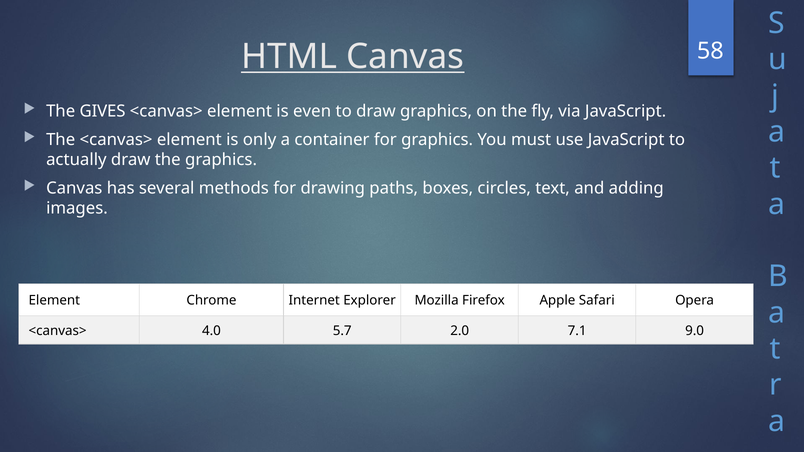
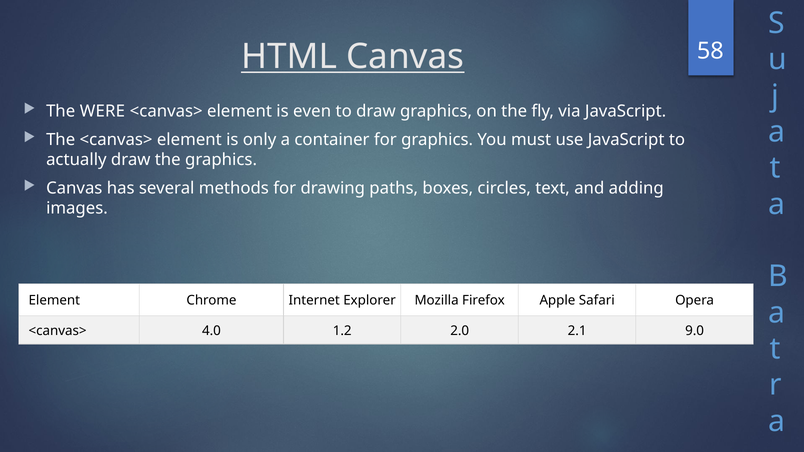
GIVES: GIVES -> WERE
5.7: 5.7 -> 1.2
7.1: 7.1 -> 2.1
